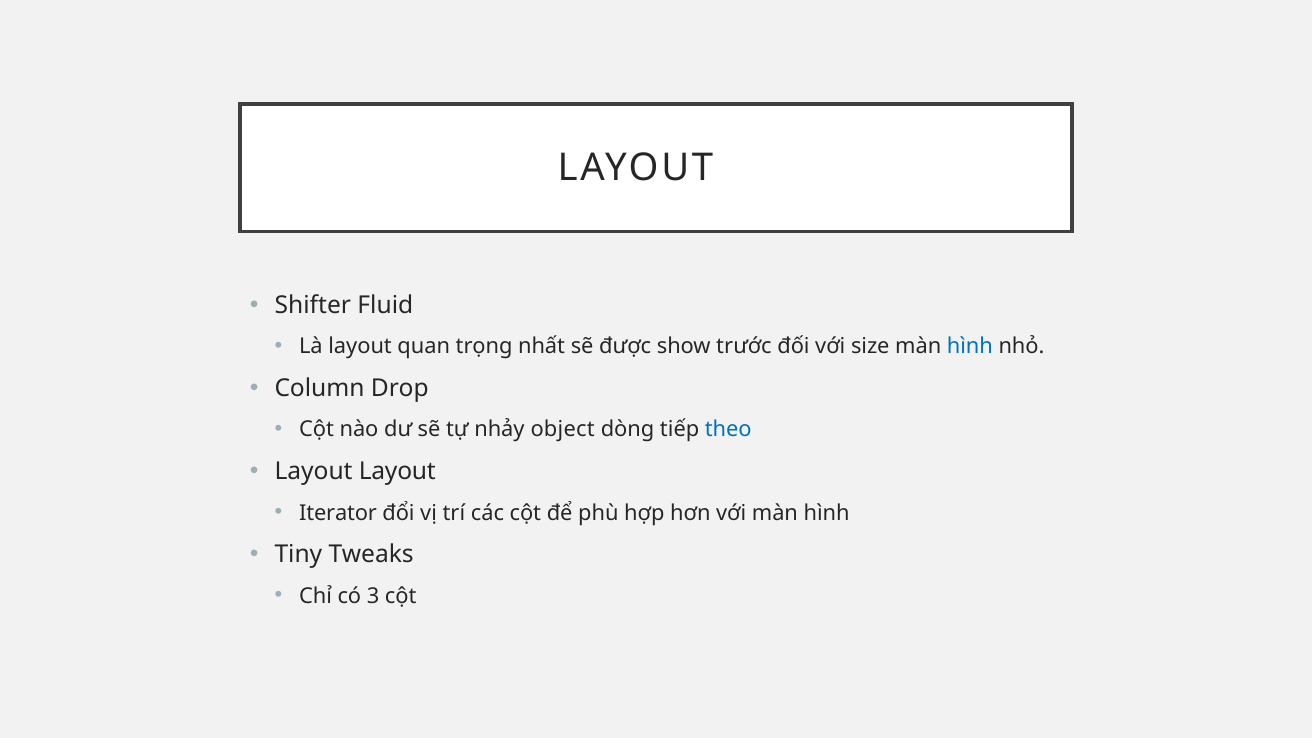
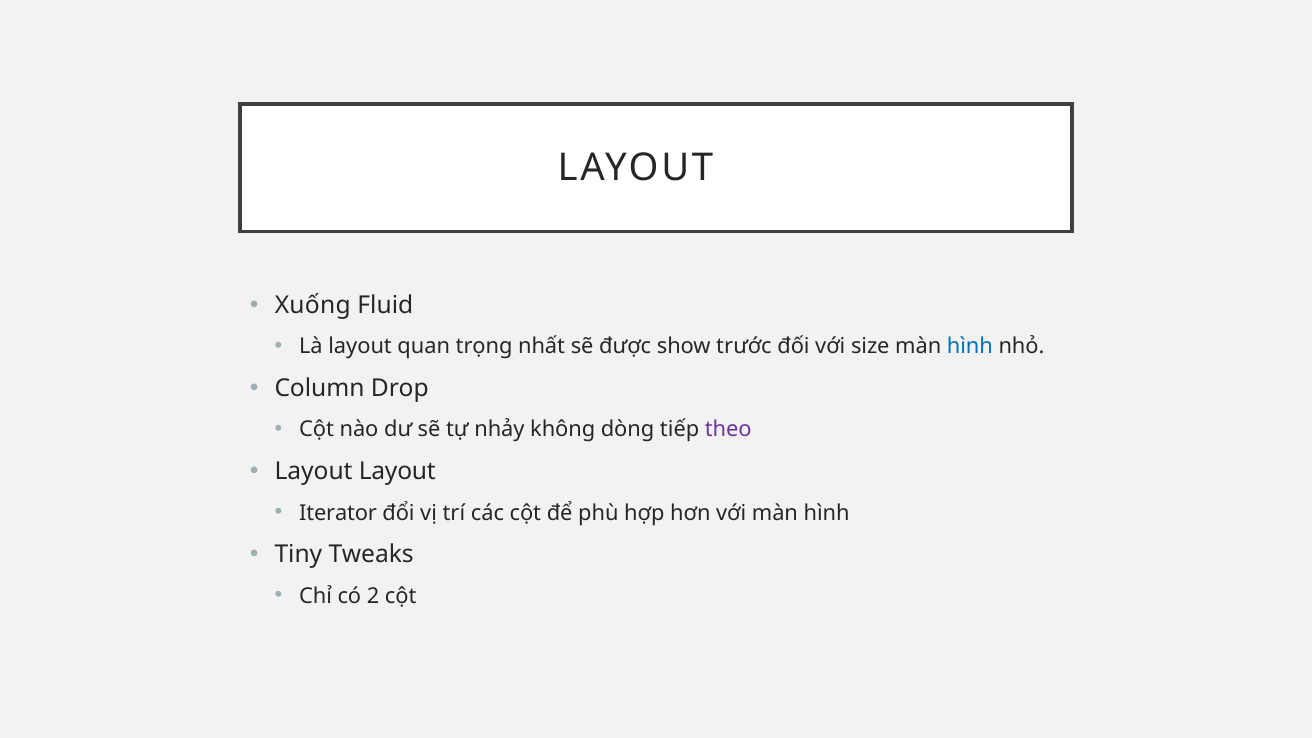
Shifter: Shifter -> Xuống
object: object -> không
theo colour: blue -> purple
3: 3 -> 2
